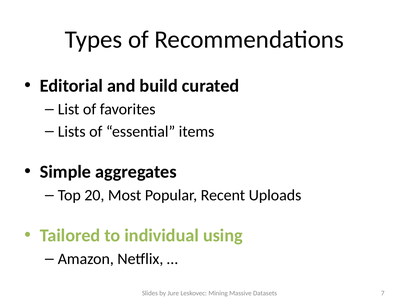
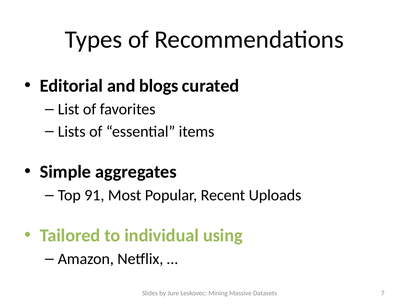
build: build -> blogs
20: 20 -> 91
